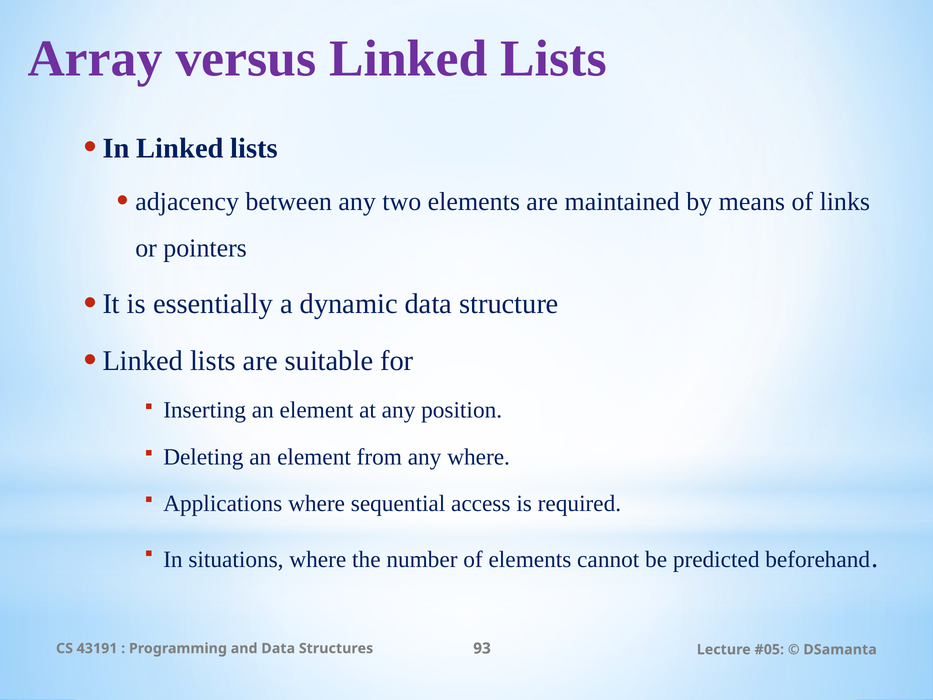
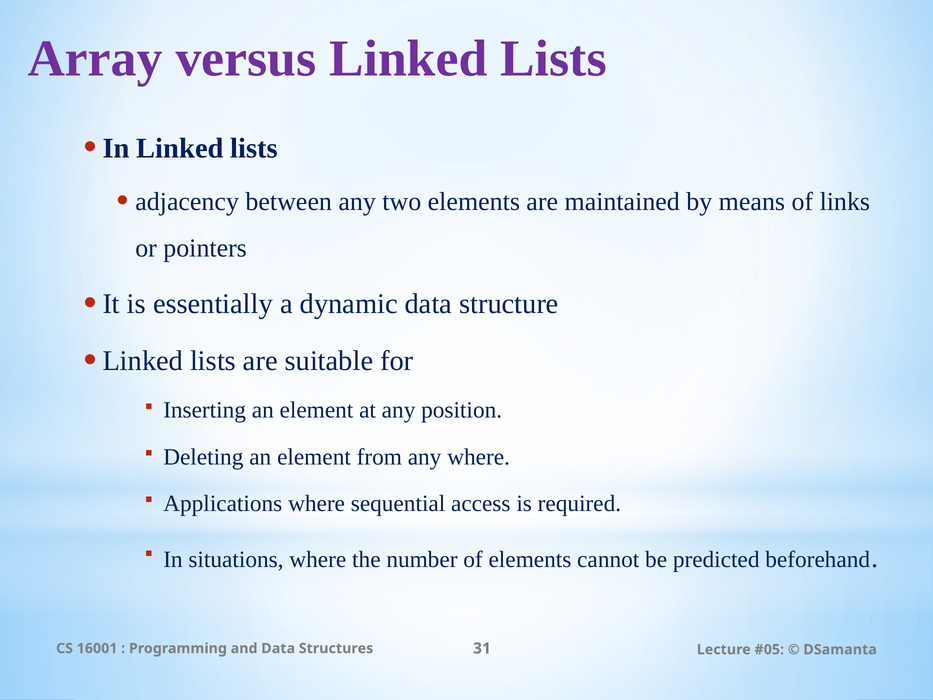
43191: 43191 -> 16001
93: 93 -> 31
